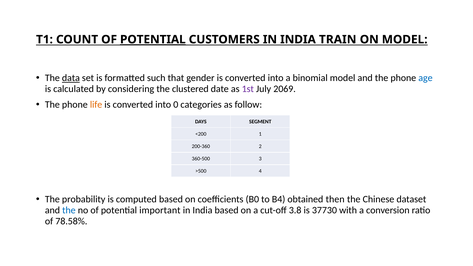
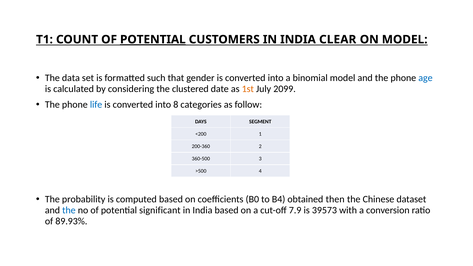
TRAIN: TRAIN -> CLEAR
data underline: present -> none
1st colour: purple -> orange
2069: 2069 -> 2099
life colour: orange -> blue
0: 0 -> 8
important: important -> significant
3.8: 3.8 -> 7.9
37730: 37730 -> 39573
78.58%: 78.58% -> 89.93%
